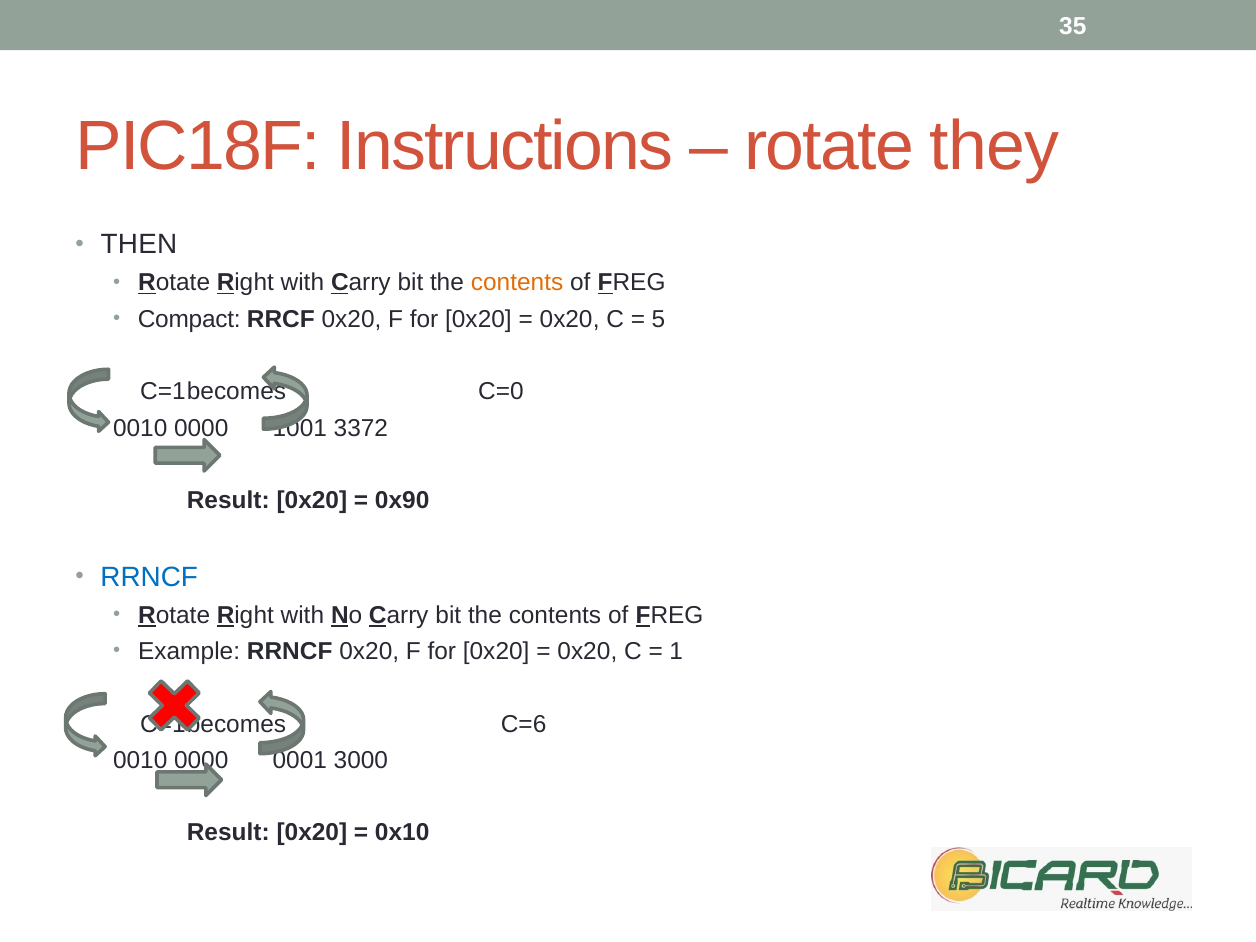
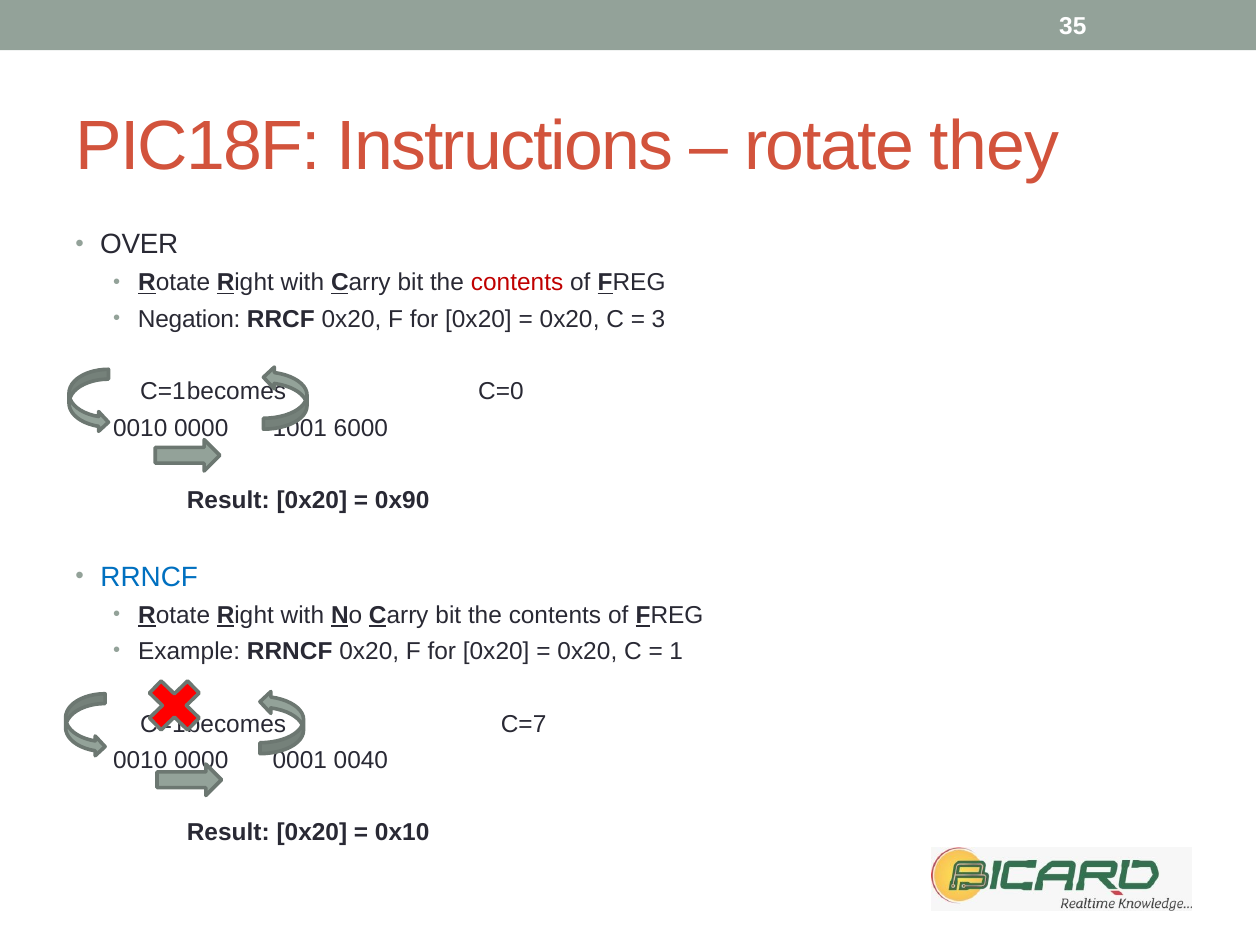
THEN: THEN -> OVER
contents at (517, 283) colour: orange -> red
Compact: Compact -> Negation
5: 5 -> 3
3372: 3372 -> 6000
C=6: C=6 -> C=7
3000: 3000 -> 0040
